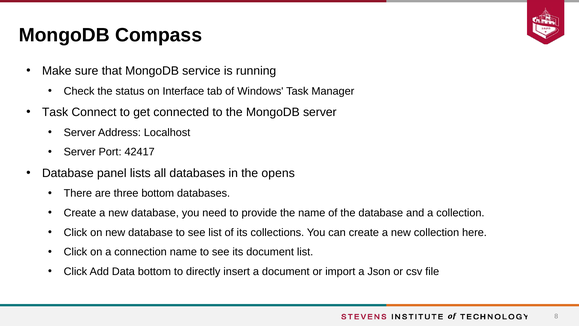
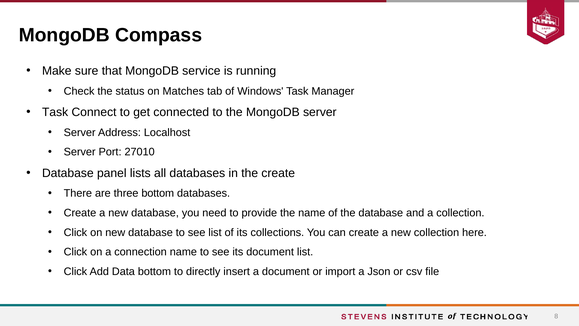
Interface: Interface -> Matches
42417: 42417 -> 27010
the opens: opens -> create
